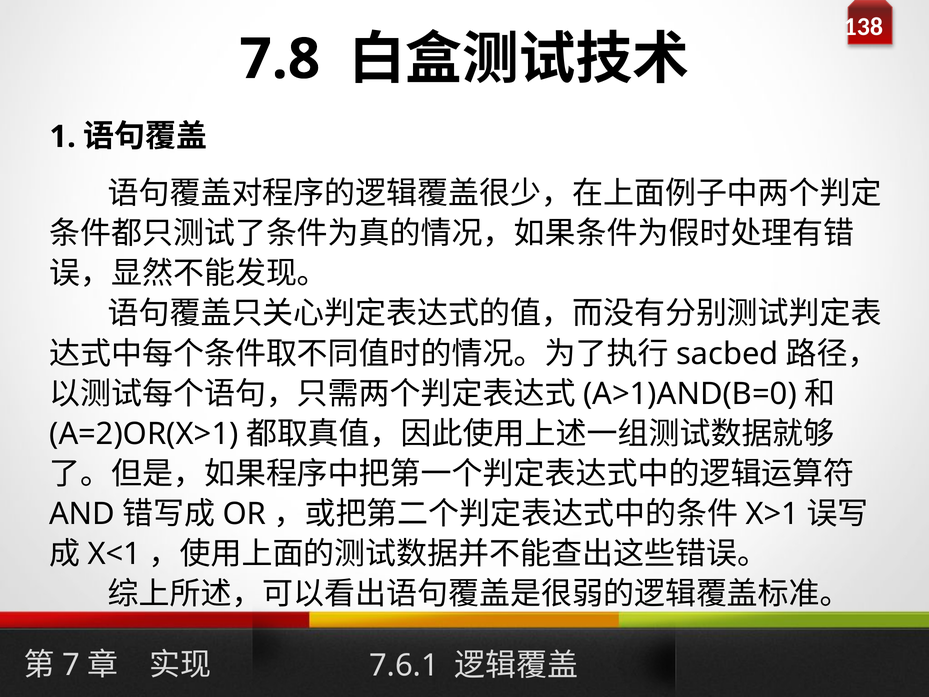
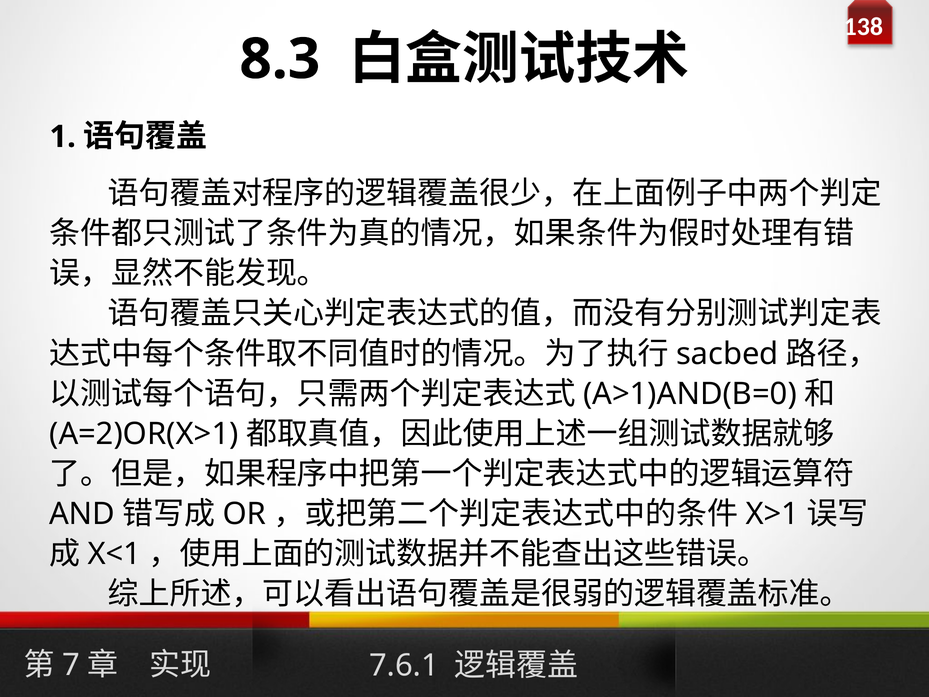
7.8: 7.8 -> 8.3
